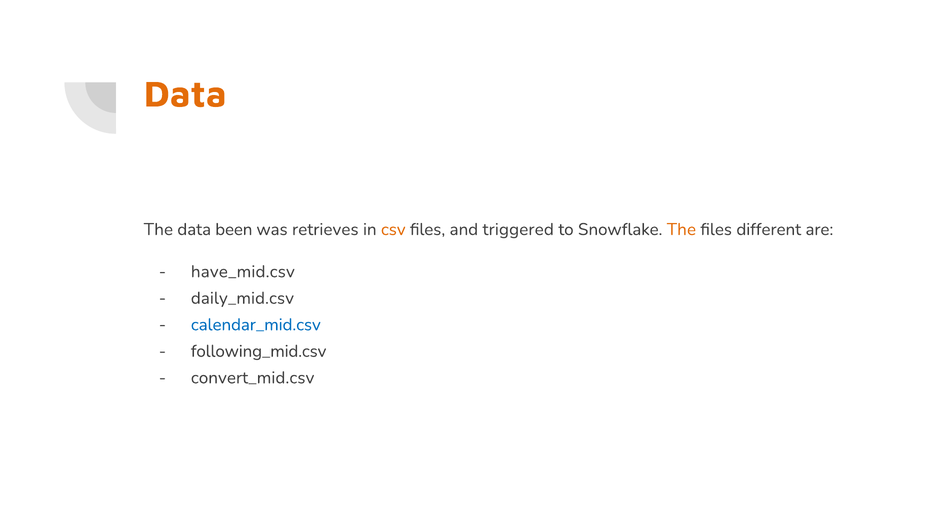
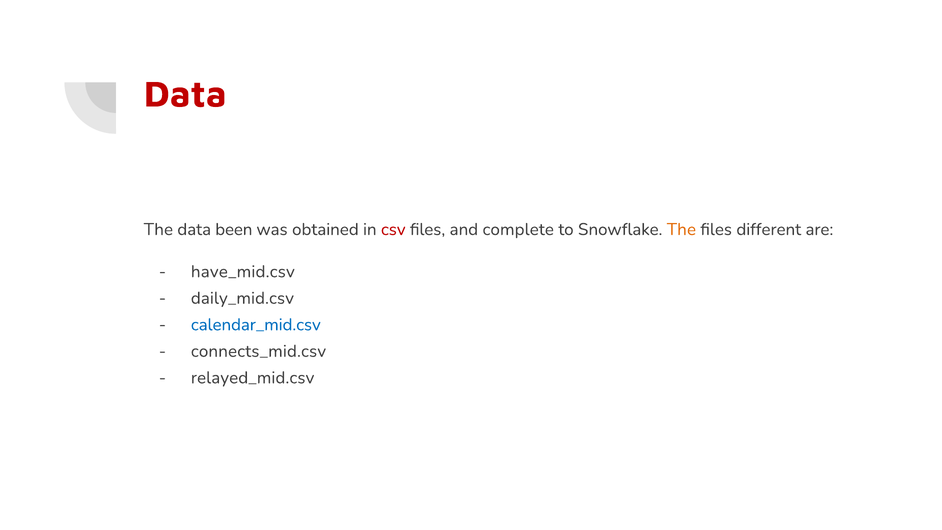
Data at (185, 94) colour: orange -> red
retrieves: retrieves -> obtained
csv colour: orange -> red
triggered: triggered -> complete
following_mid.csv: following_mid.csv -> connects_mid.csv
convert_mid.csv: convert_mid.csv -> relayed_mid.csv
